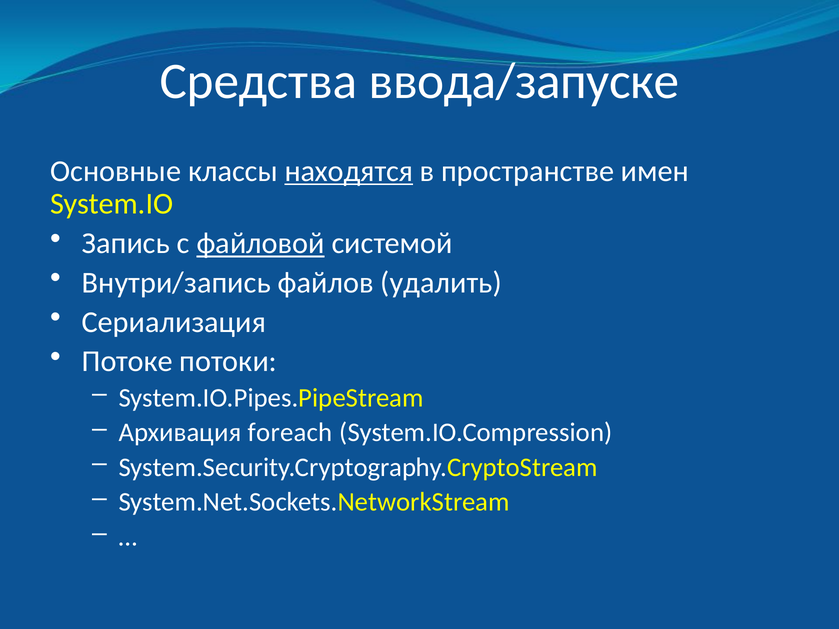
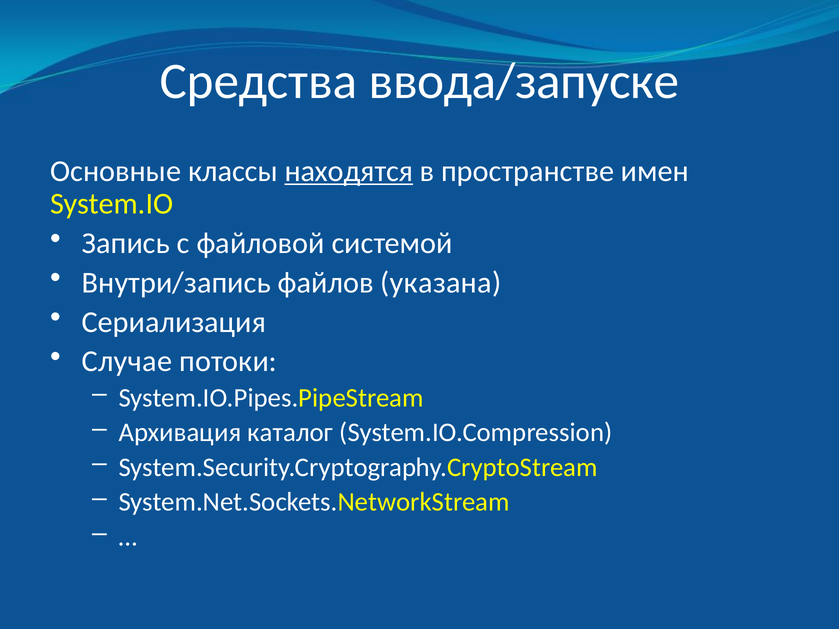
файловой underline: present -> none
удалить: удалить -> указана
Потоке: Потоке -> Случае
foreach: foreach -> каталог
